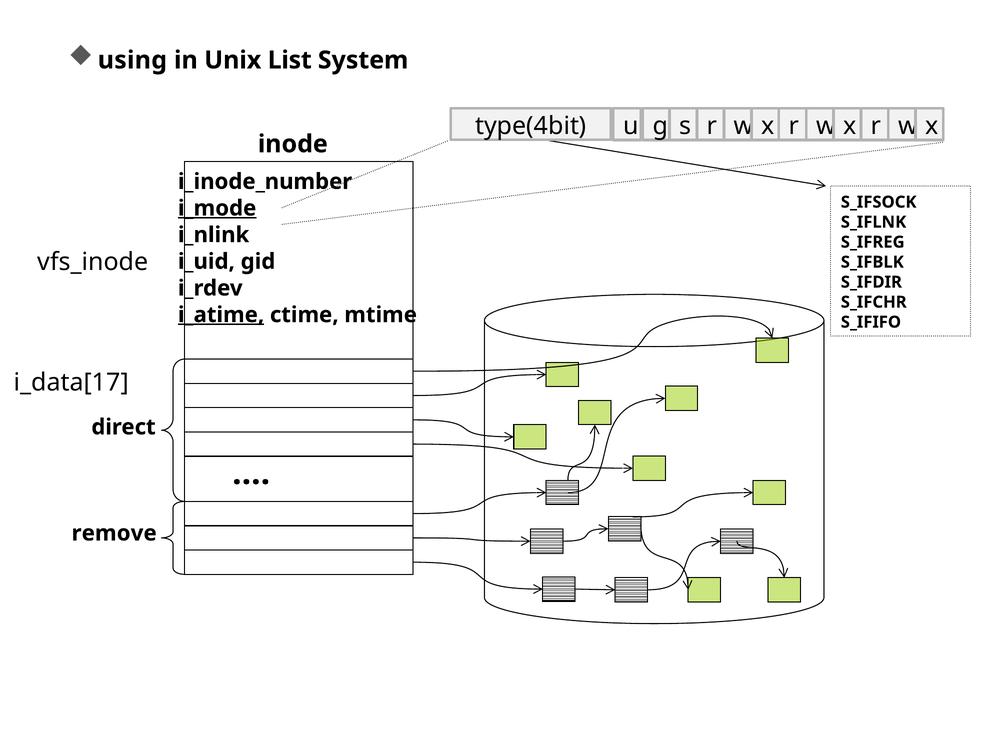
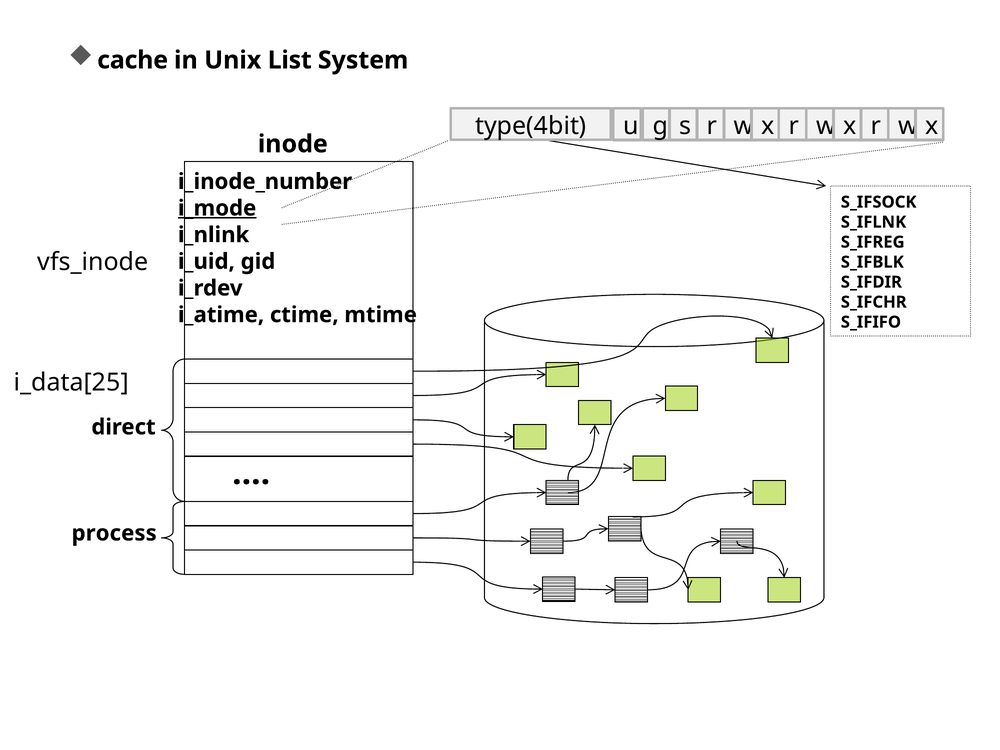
using: using -> cache
i_atime underline: present -> none
i_data[17: i_data[17 -> i_data[25
remove: remove -> process
